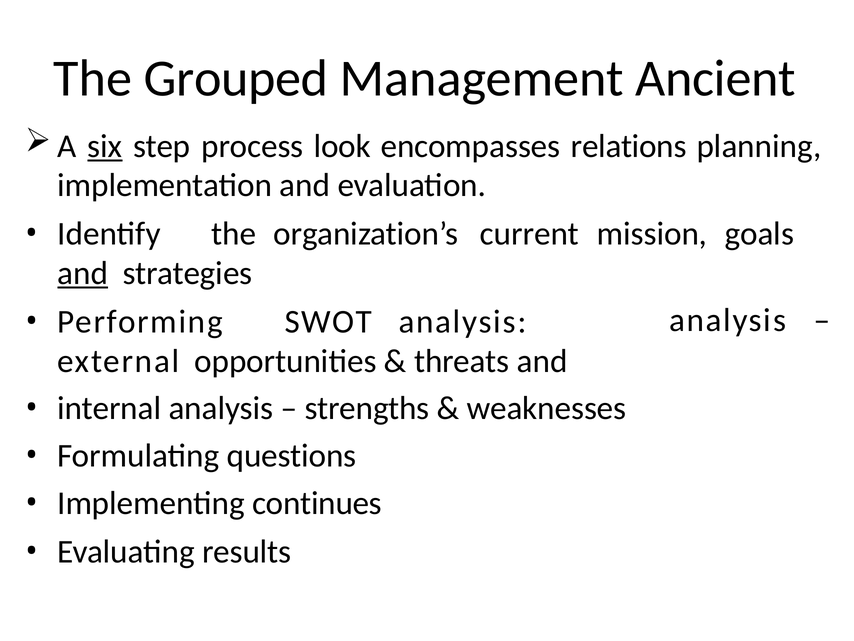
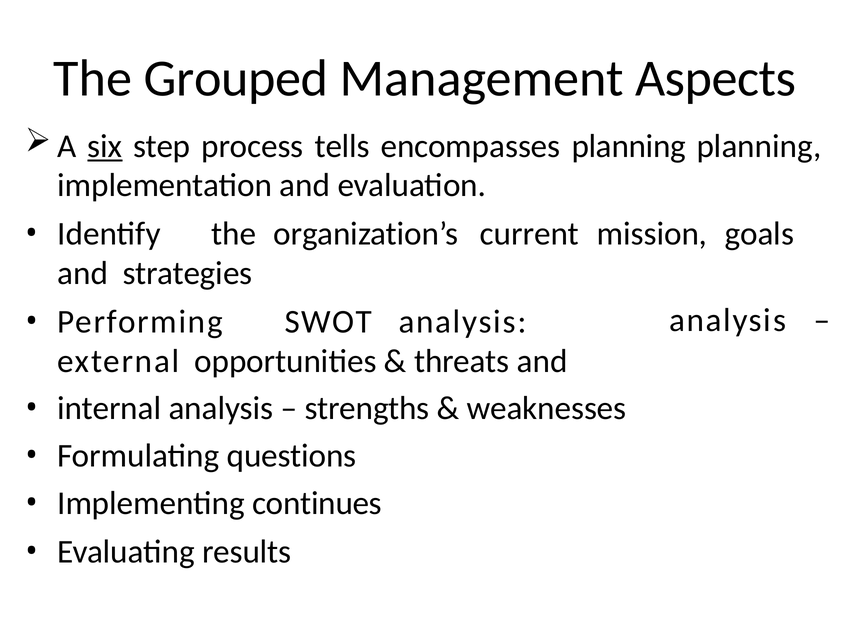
Ancient: Ancient -> Aspects
look: look -> tells
encompasses relations: relations -> planning
and at (83, 273) underline: present -> none
